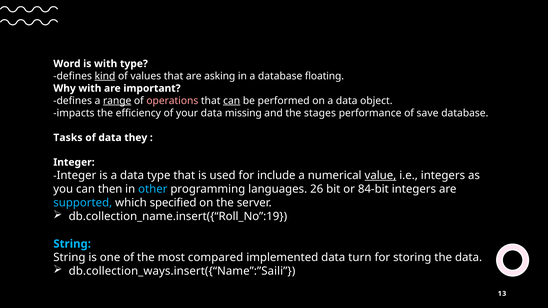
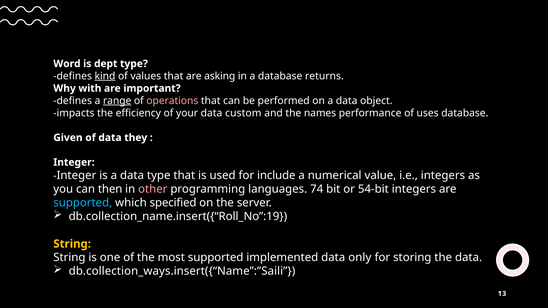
is with: with -> dept
floating: floating -> returns
can at (232, 101) underline: present -> none
missing: missing -> custom
stages: stages -> names
save: save -> uses
Tasks: Tasks -> Given
value underline: present -> none
other colour: light blue -> pink
26: 26 -> 74
84-bit: 84-bit -> 54-bit
String at (72, 244) colour: light blue -> yellow
most compared: compared -> supported
turn: turn -> only
